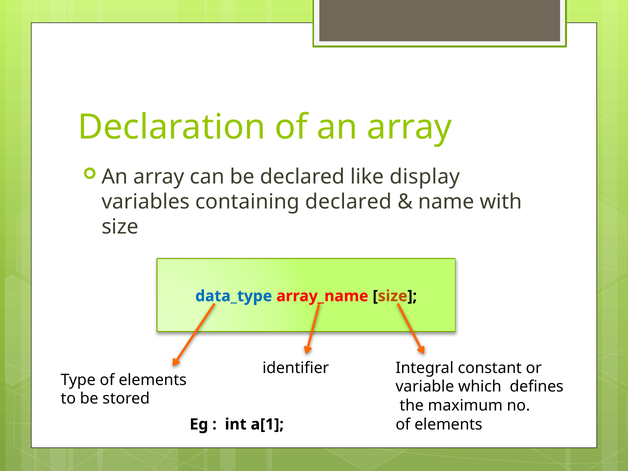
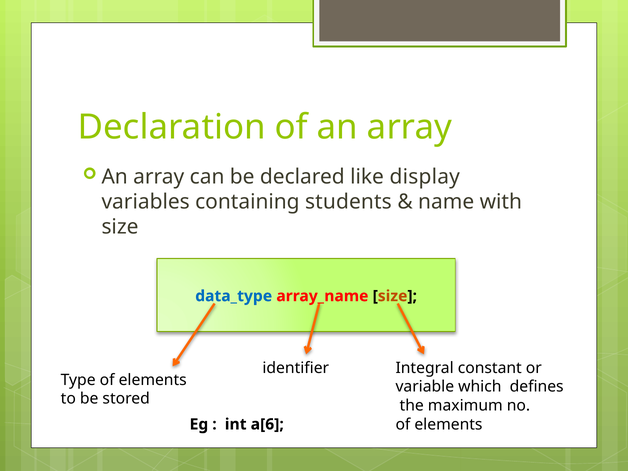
declared at (348, 202): declared -> students
a[1: a[1 -> a[6
